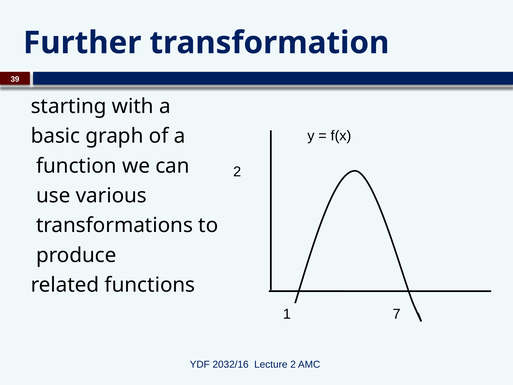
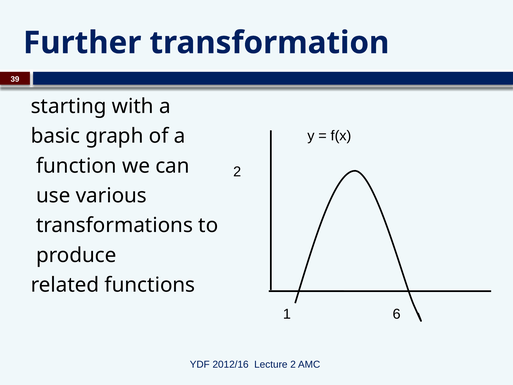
7: 7 -> 6
2032/16: 2032/16 -> 2012/16
